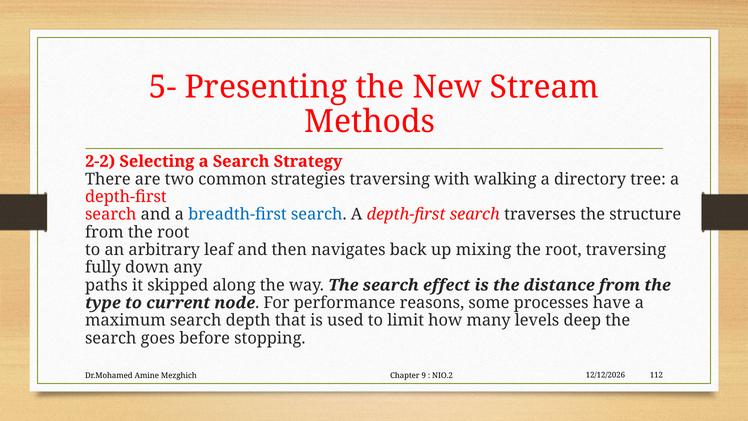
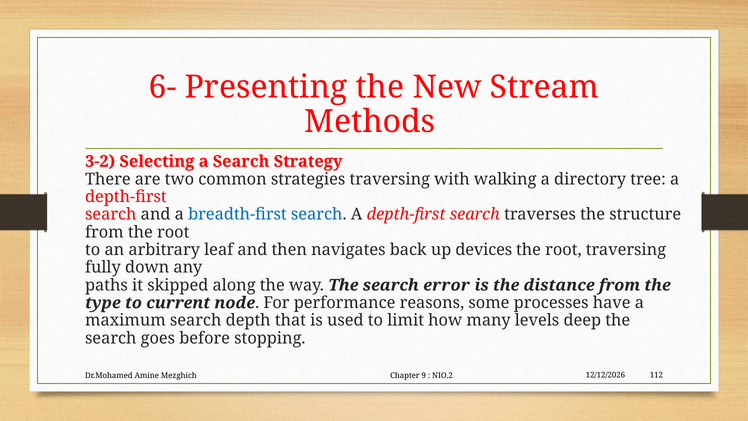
5-: 5- -> 6-
2-2: 2-2 -> 3-2
mixing: mixing -> devices
effect: effect -> error
